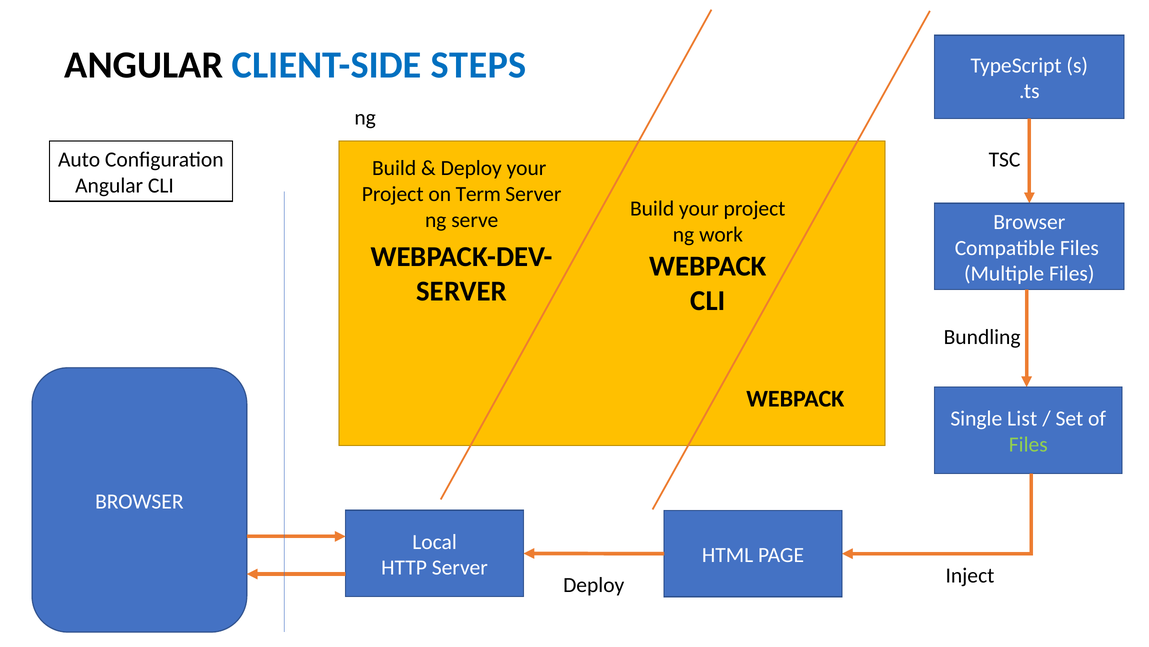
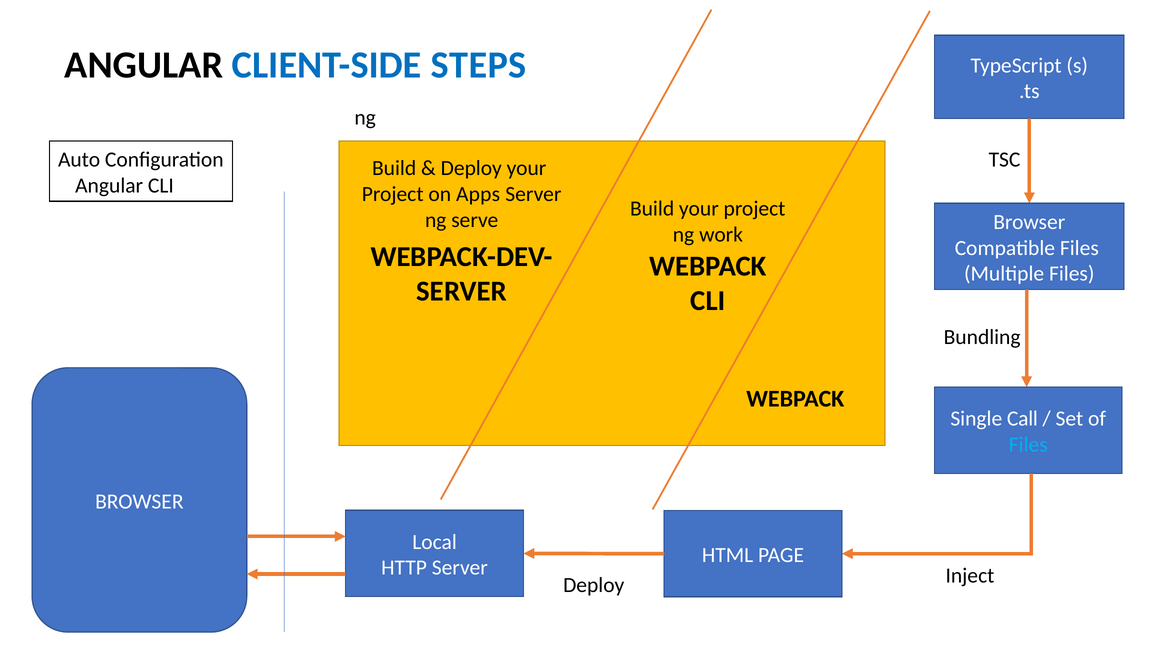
Term: Term -> Apps
List: List -> Call
Files at (1028, 444) colour: light green -> light blue
